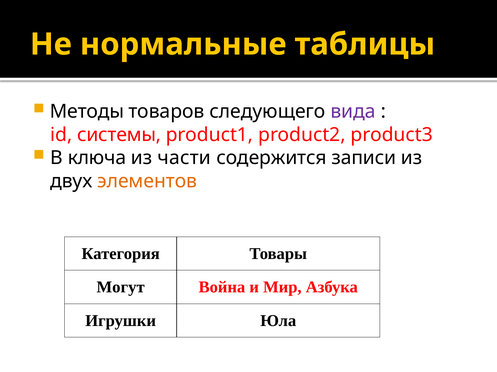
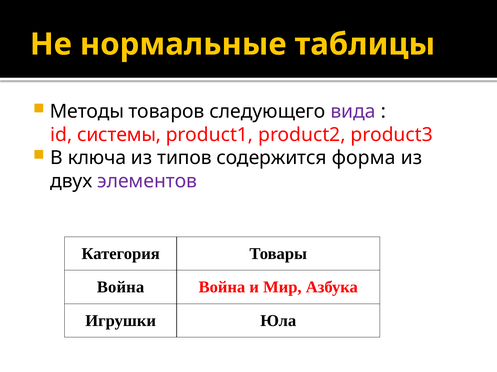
части: части -> типов
записи: записи -> форма
элементов colour: orange -> purple
Могут at (121, 288): Могут -> Война
